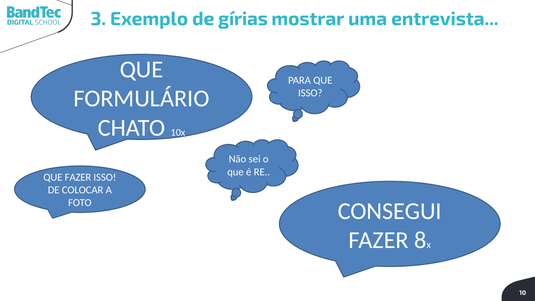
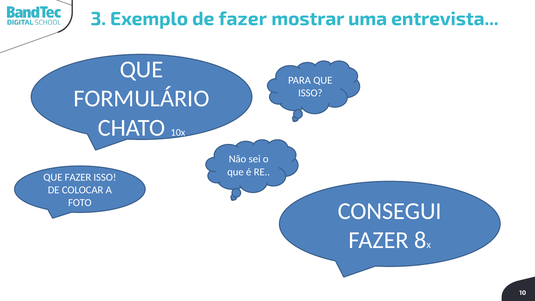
de gírias: gírias -> fazer
